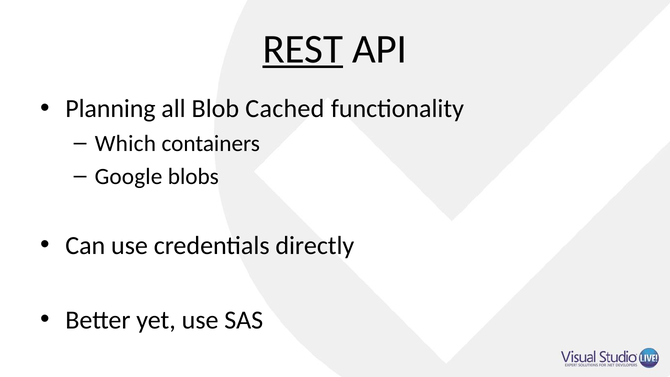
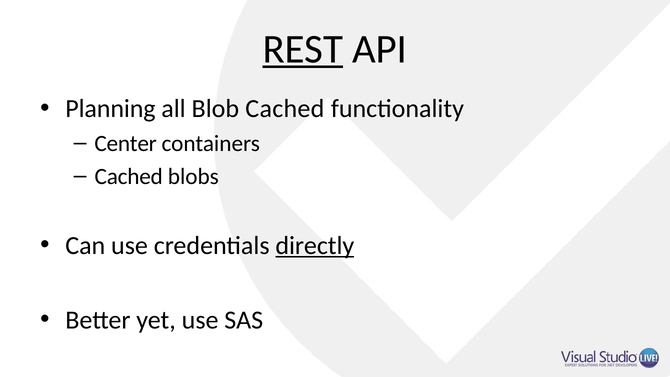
Which: Which -> Center
Google at (129, 177): Google -> Cached
directly underline: none -> present
